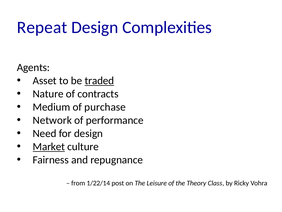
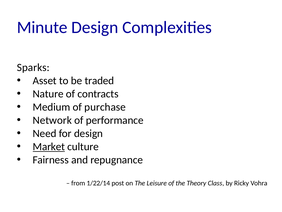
Repeat: Repeat -> Minute
Agents: Agents -> Sparks
traded underline: present -> none
